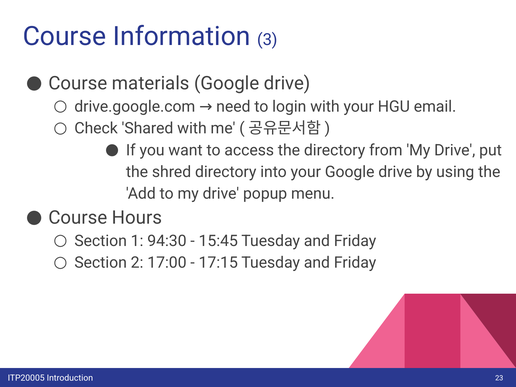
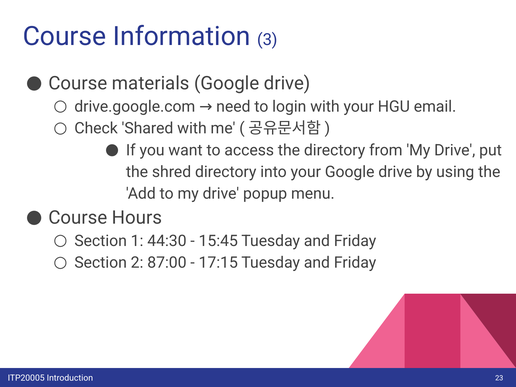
94:30: 94:30 -> 44:30
17:00: 17:00 -> 87:00
